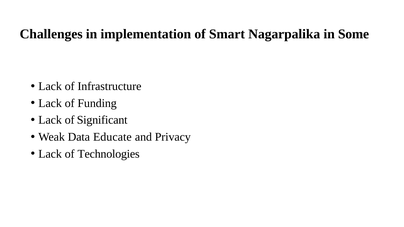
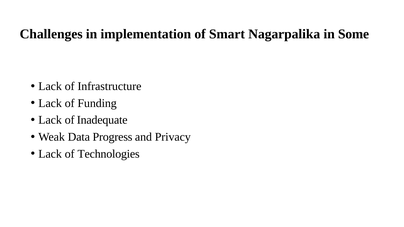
Significant: Significant -> Inadequate
Educate: Educate -> Progress
